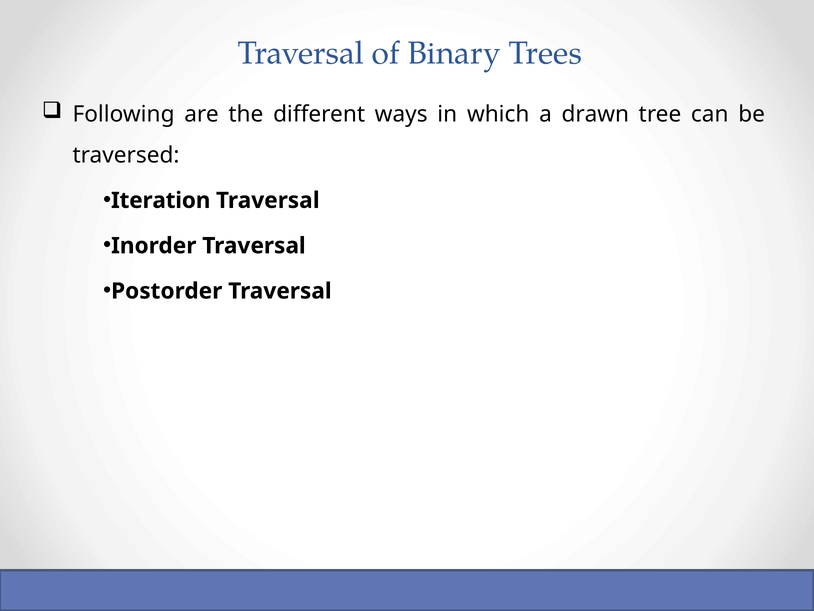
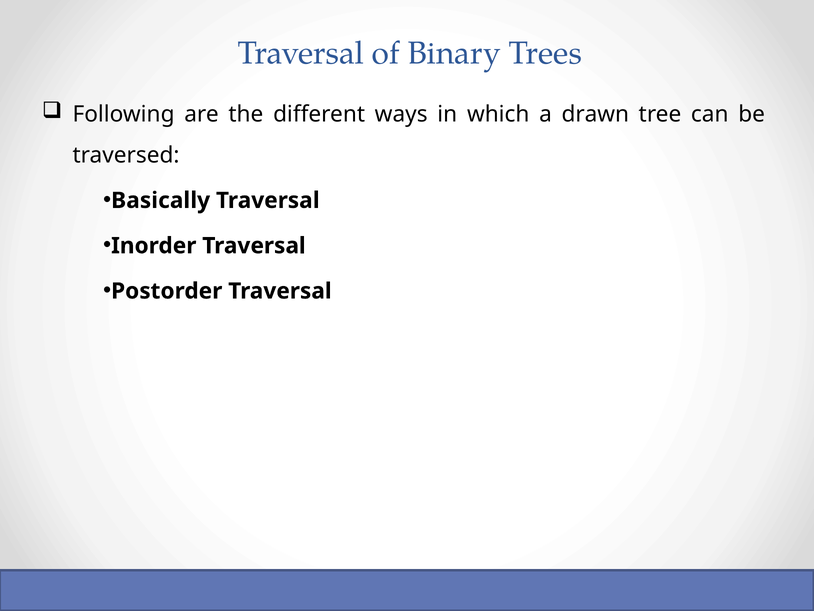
Iteration: Iteration -> Basically
